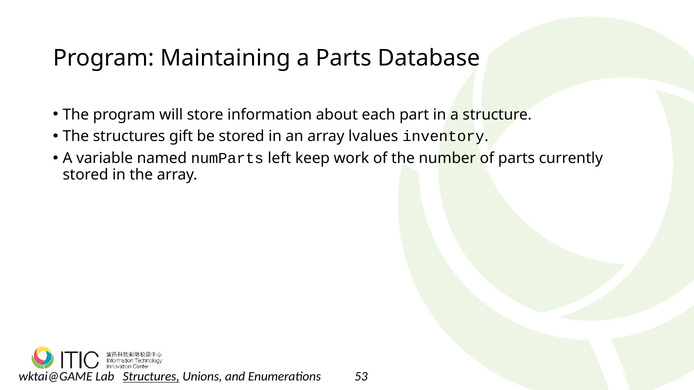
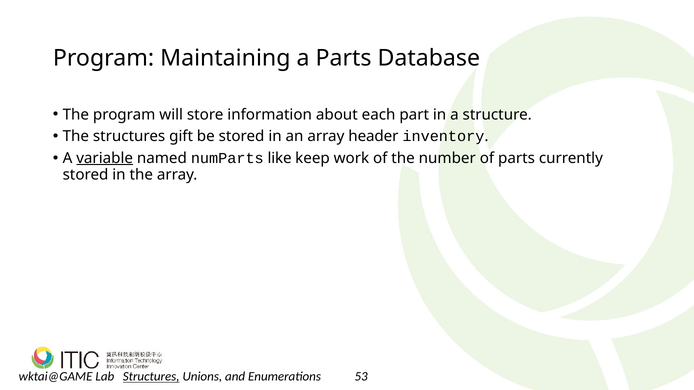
lvalues: lvalues -> header
variable underline: none -> present
left: left -> like
